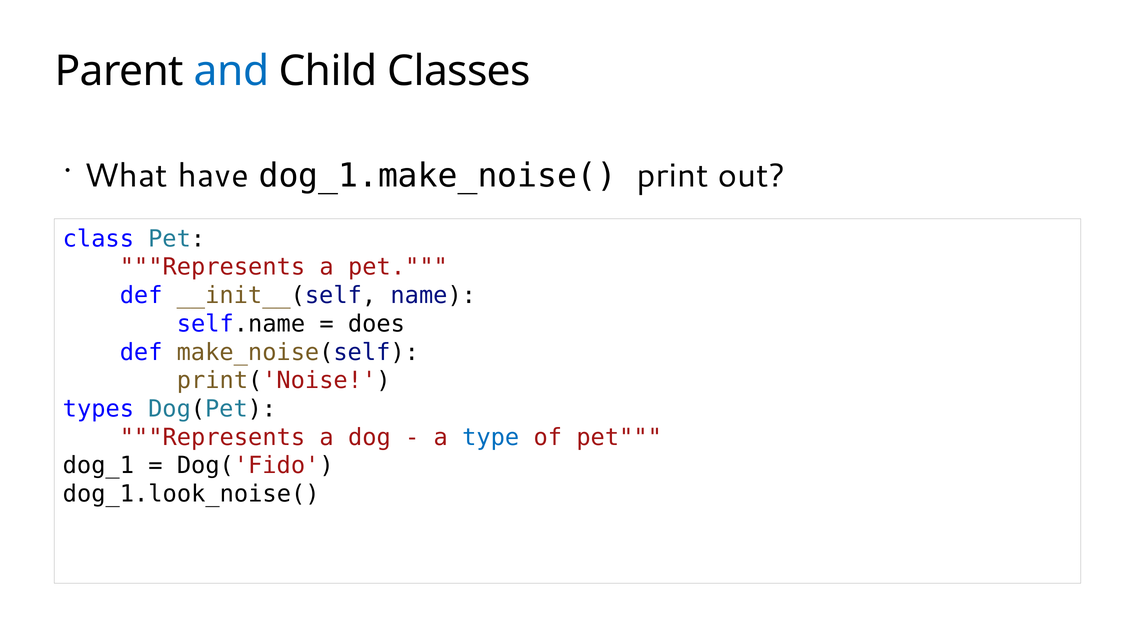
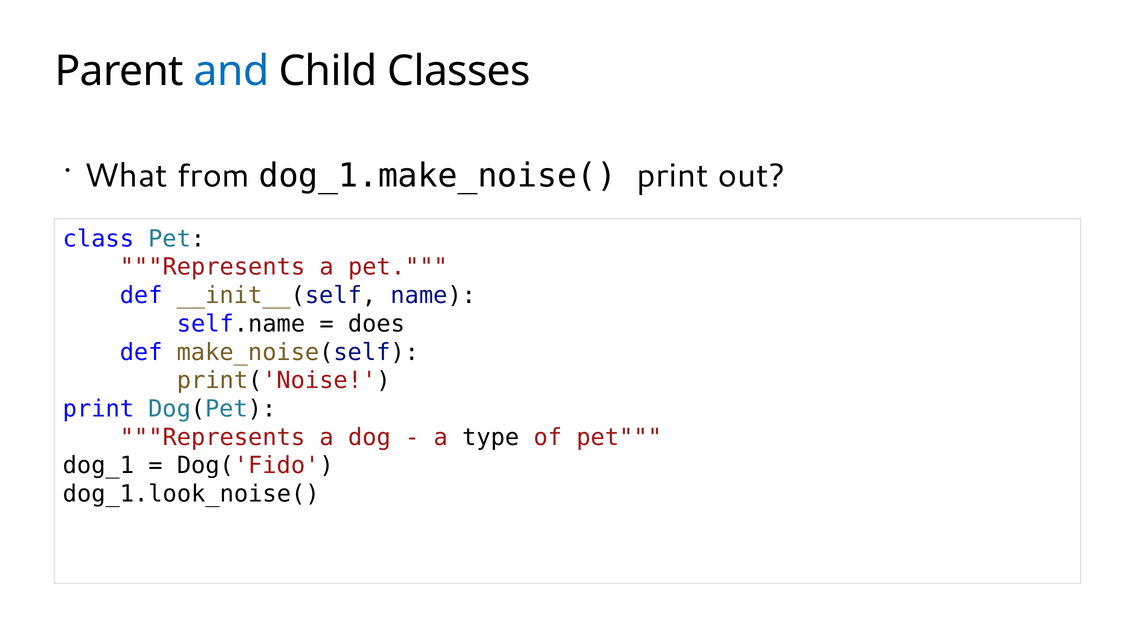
have: have -> from
types at (98, 409): types -> print
type colour: blue -> black
